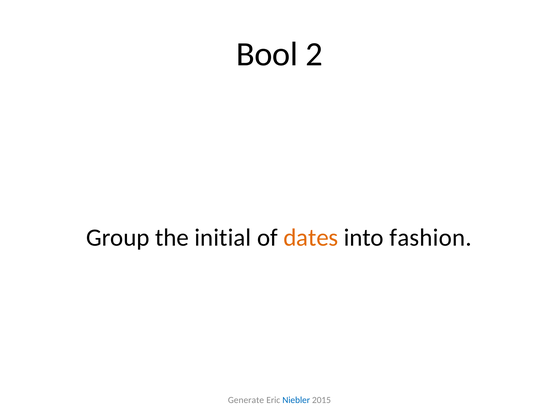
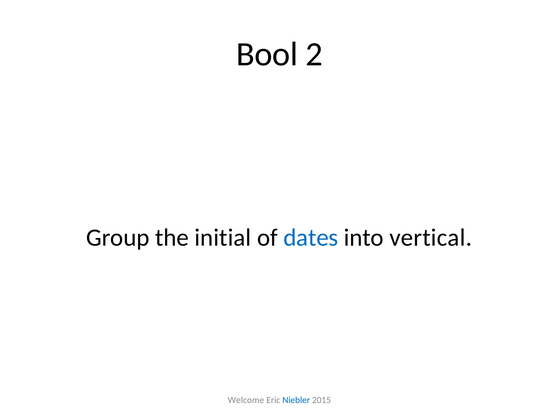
dates colour: orange -> blue
fashion: fashion -> vertical
Generate: Generate -> Welcome
